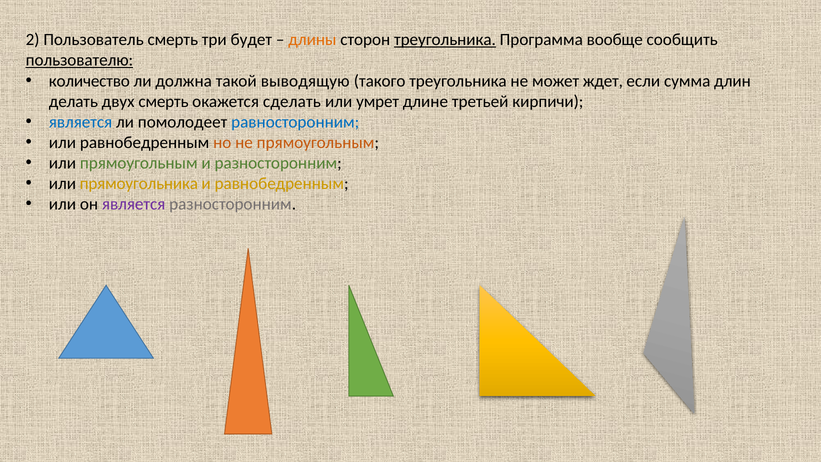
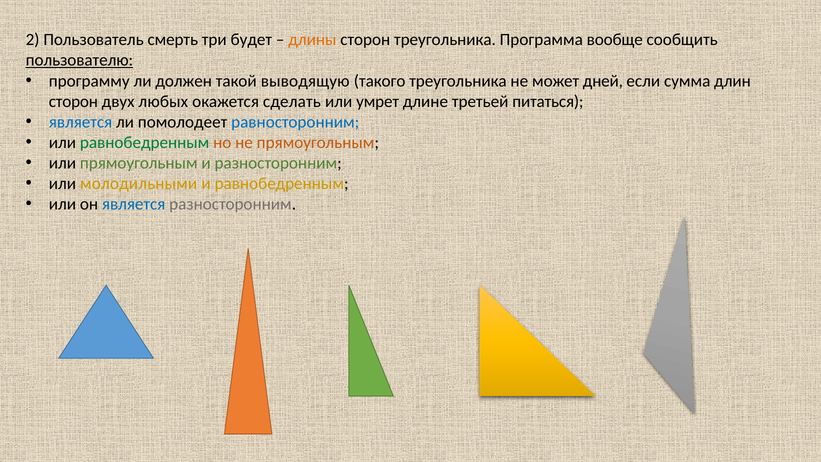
треугольника at (445, 40) underline: present -> none
количество: количество -> программу
должна: должна -> должен
ждет: ждет -> дней
делать at (73, 101): делать -> сторон
двух смерть: смерть -> любых
кирпичи: кирпичи -> питаться
равнобедренным at (145, 142) colour: black -> green
прямоугольника: прямоугольника -> молодильными
является at (134, 204) colour: purple -> blue
